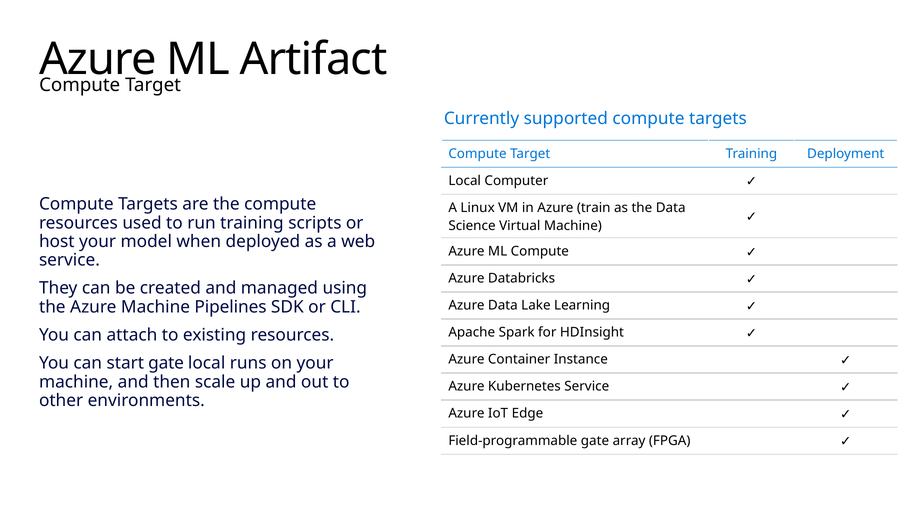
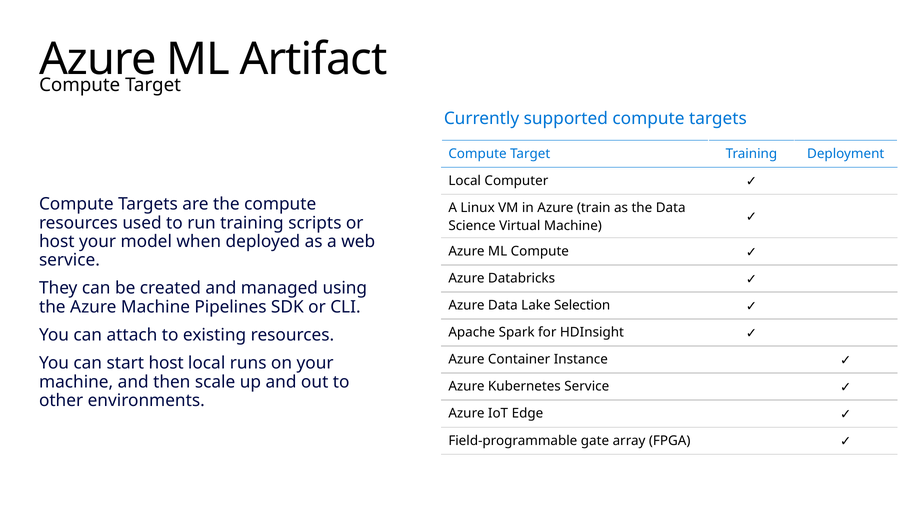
Learning: Learning -> Selection
start gate: gate -> host
